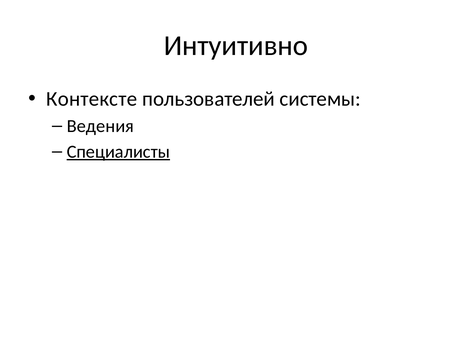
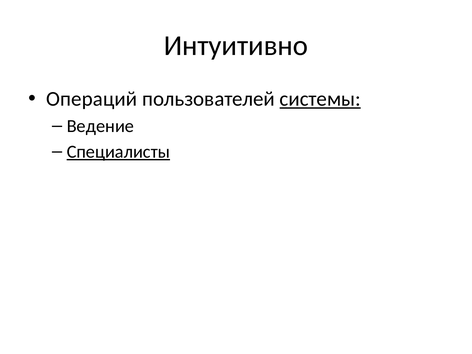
Контексте: Контексте -> Операций
системы underline: none -> present
Ведения: Ведения -> Ведение
